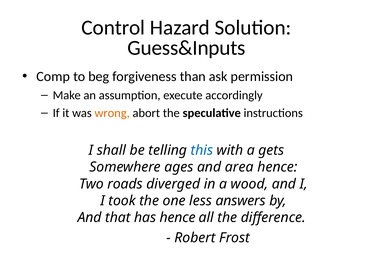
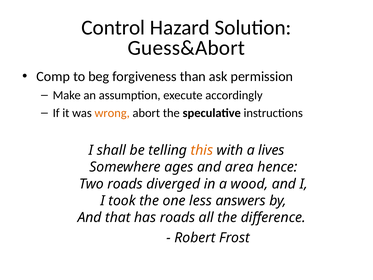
Guess&Inputs: Guess&Inputs -> Guess&Abort
this colour: blue -> orange
gets: gets -> lives
has hence: hence -> roads
